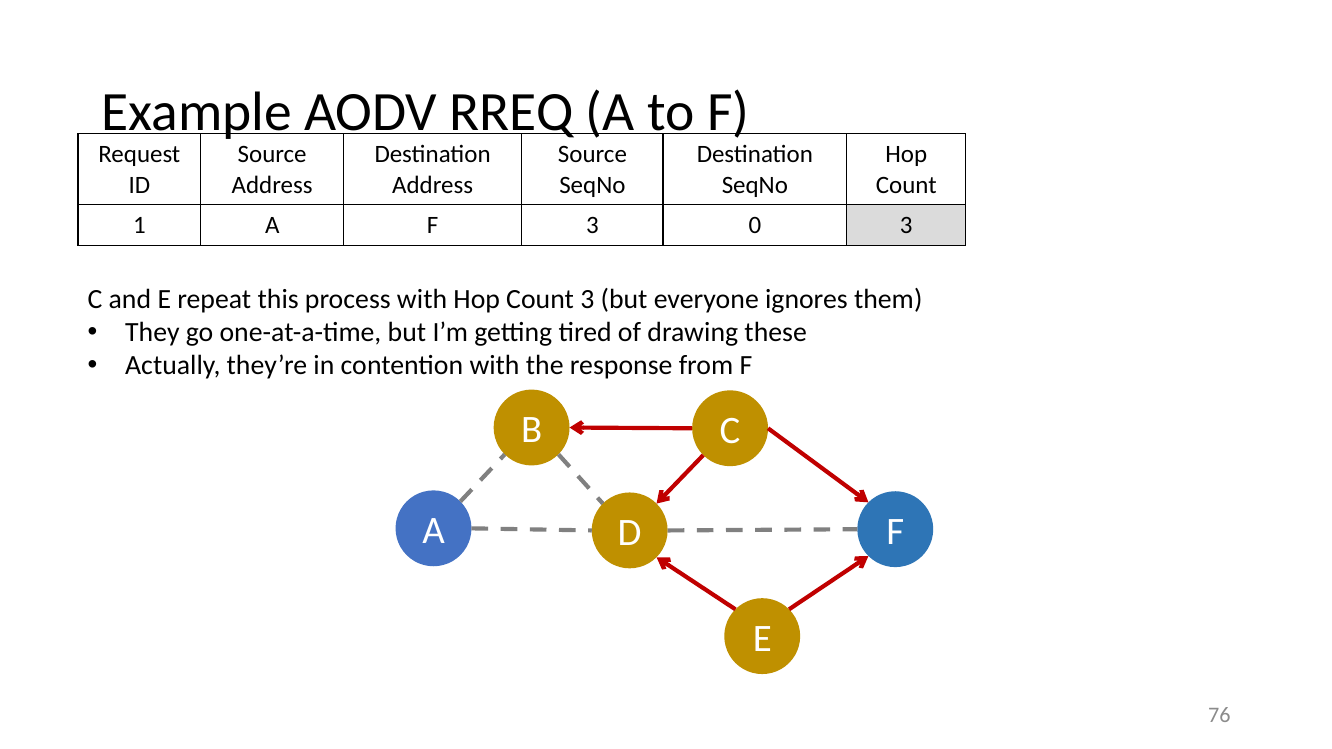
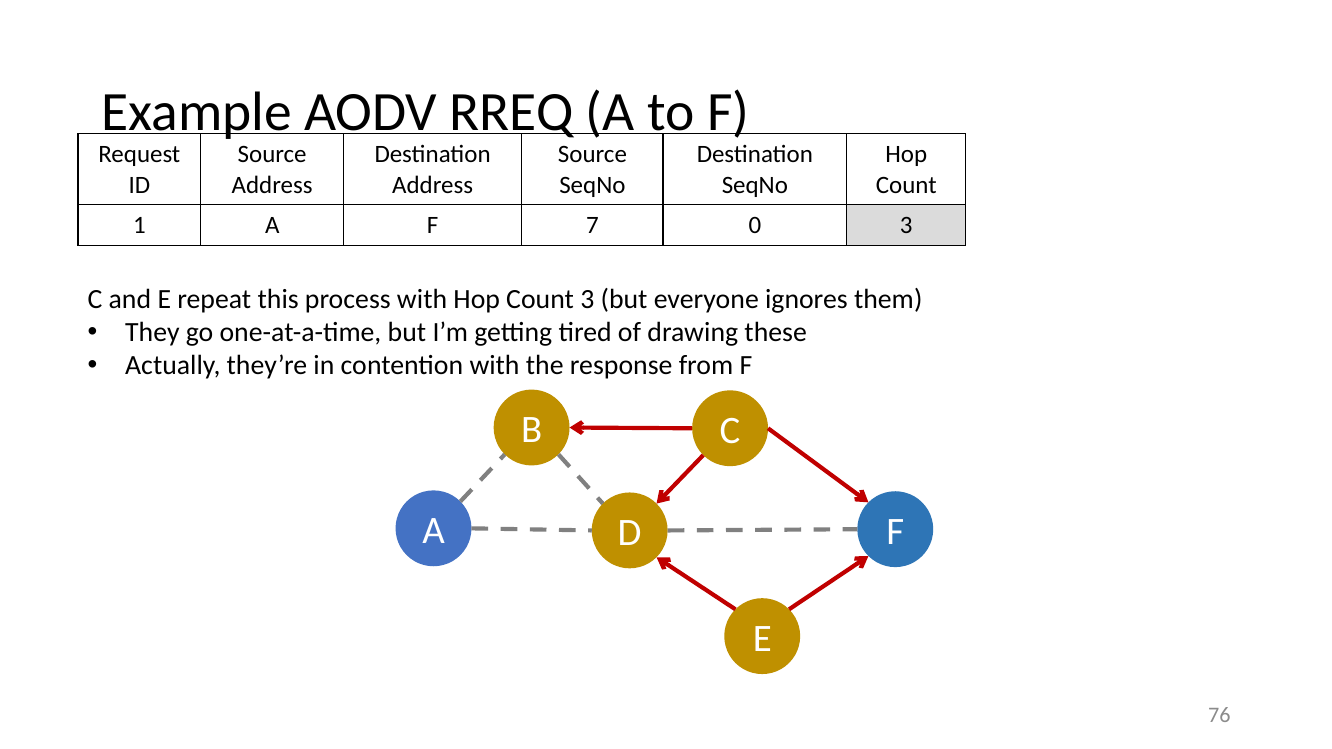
F 3: 3 -> 7
